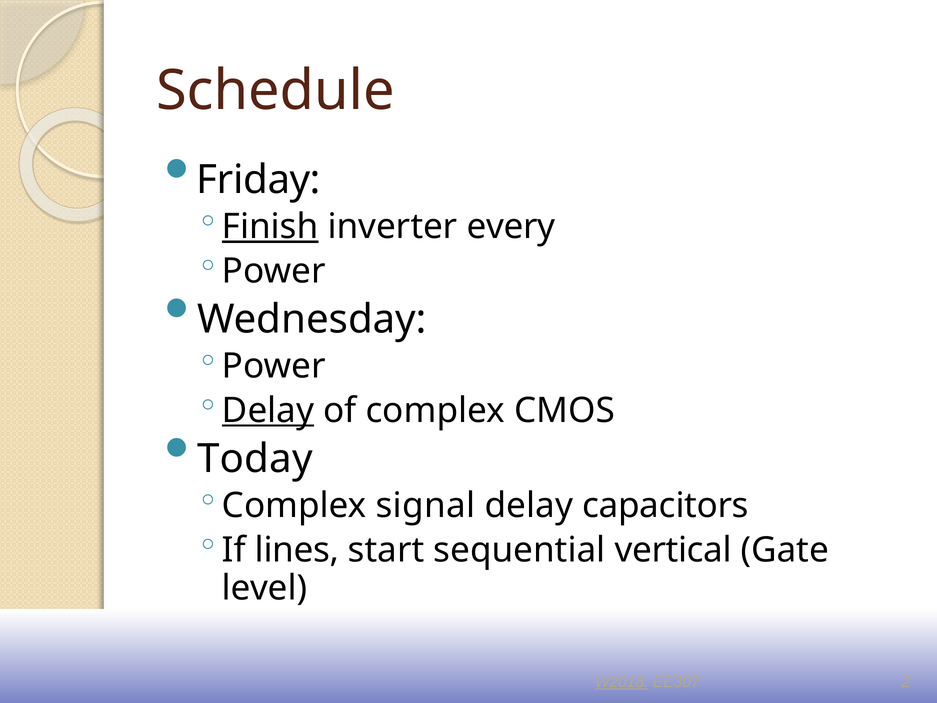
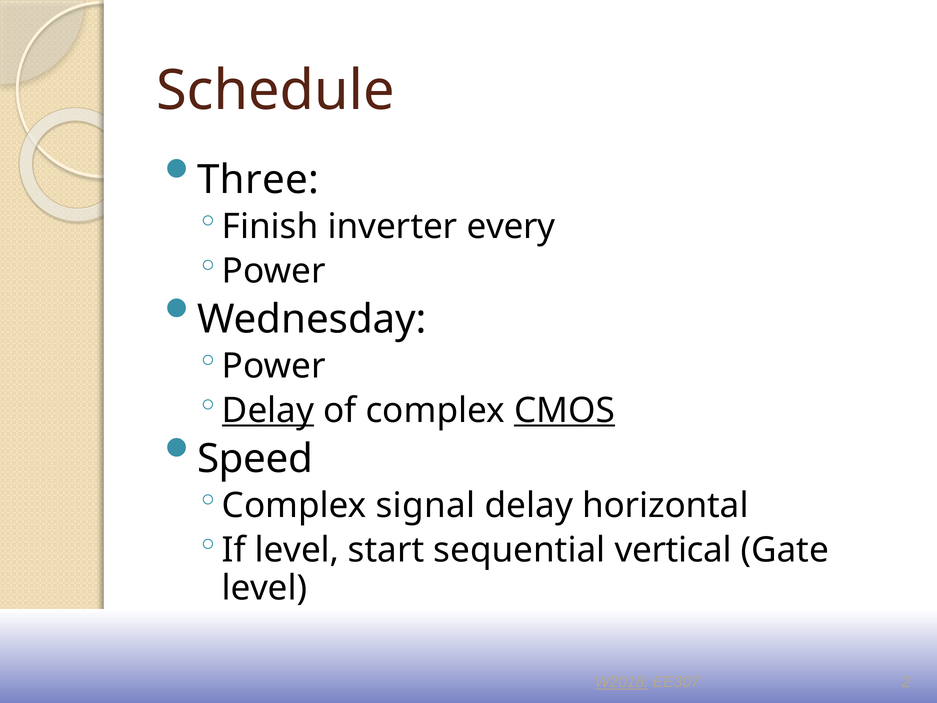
Friday: Friday -> Three
Finish underline: present -> none
CMOS underline: none -> present
Today: Today -> Speed
capacitors: capacitors -> horizontal
If lines: lines -> level
